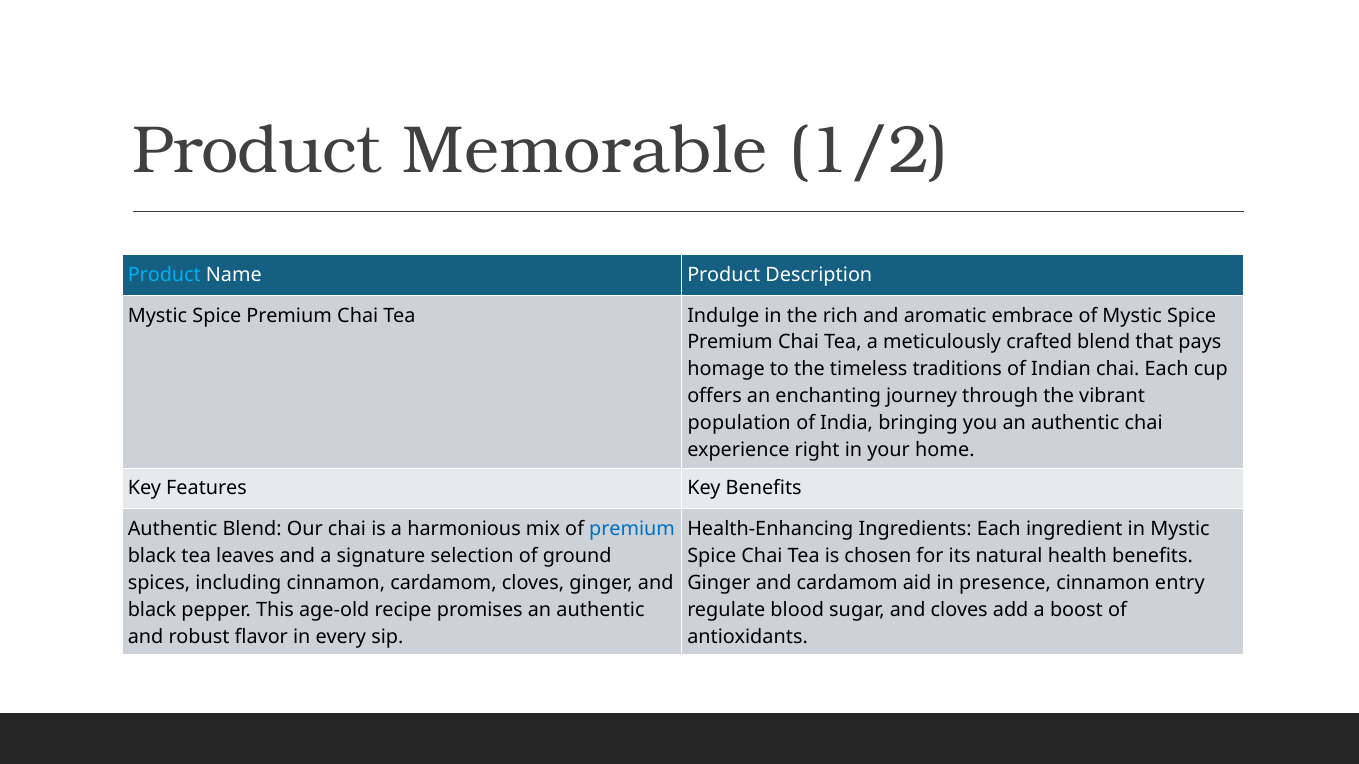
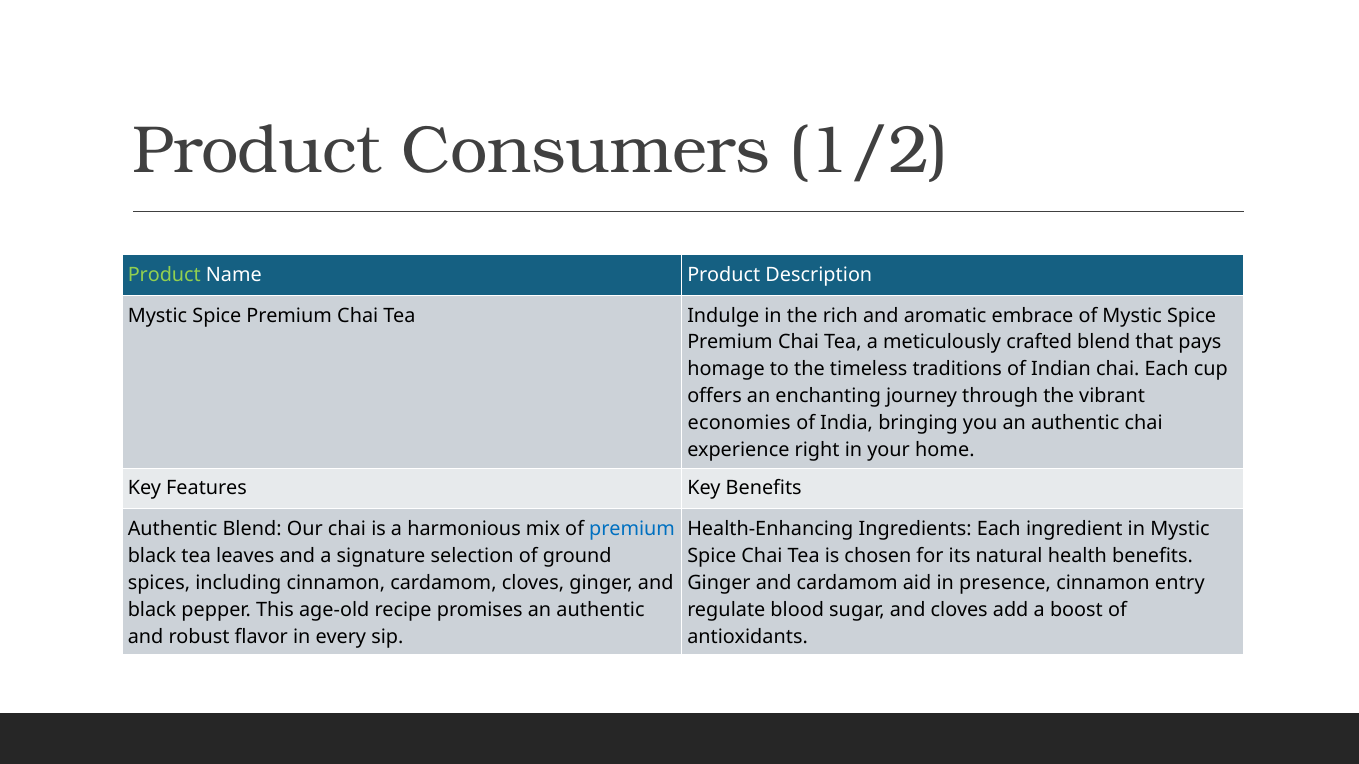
Memorable: Memorable -> Consumers
Product at (164, 275) colour: light blue -> light green
population: population -> economies
